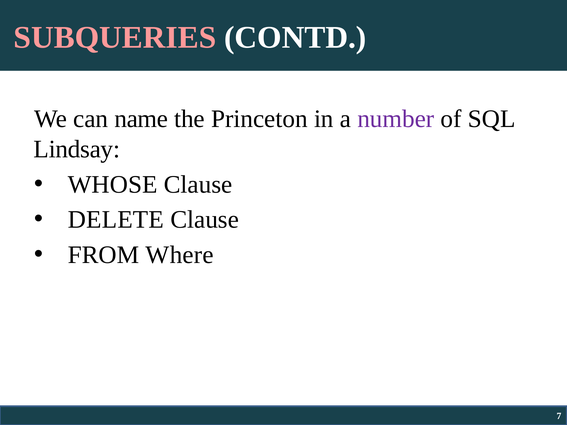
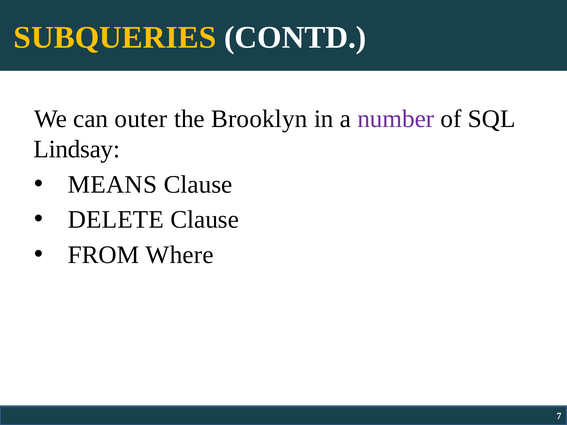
SUBQUERIES colour: pink -> yellow
name: name -> outer
Princeton: Princeton -> Brooklyn
WHOSE: WHOSE -> MEANS
